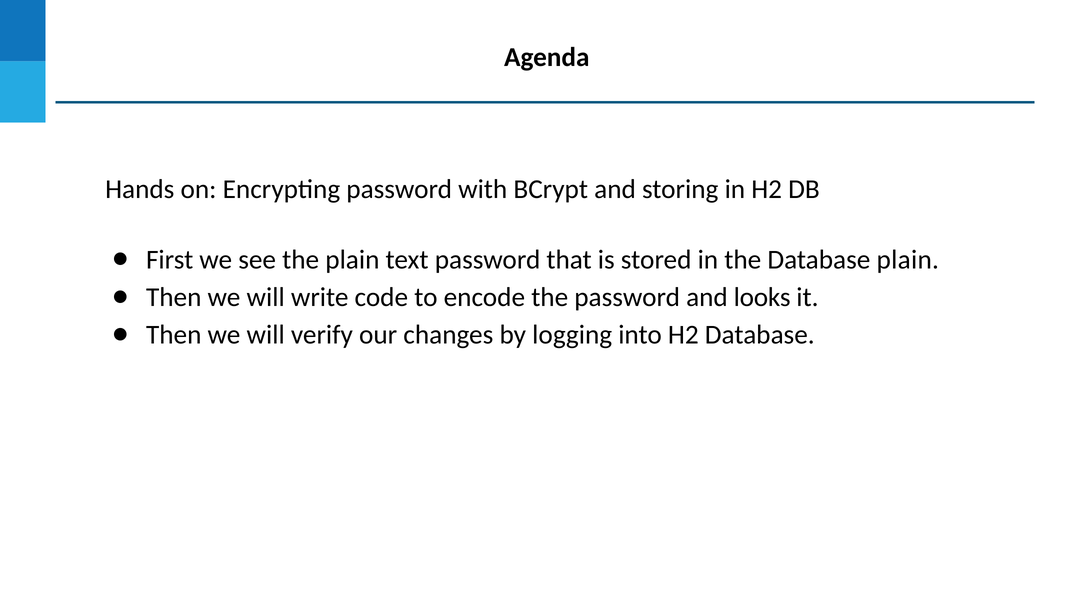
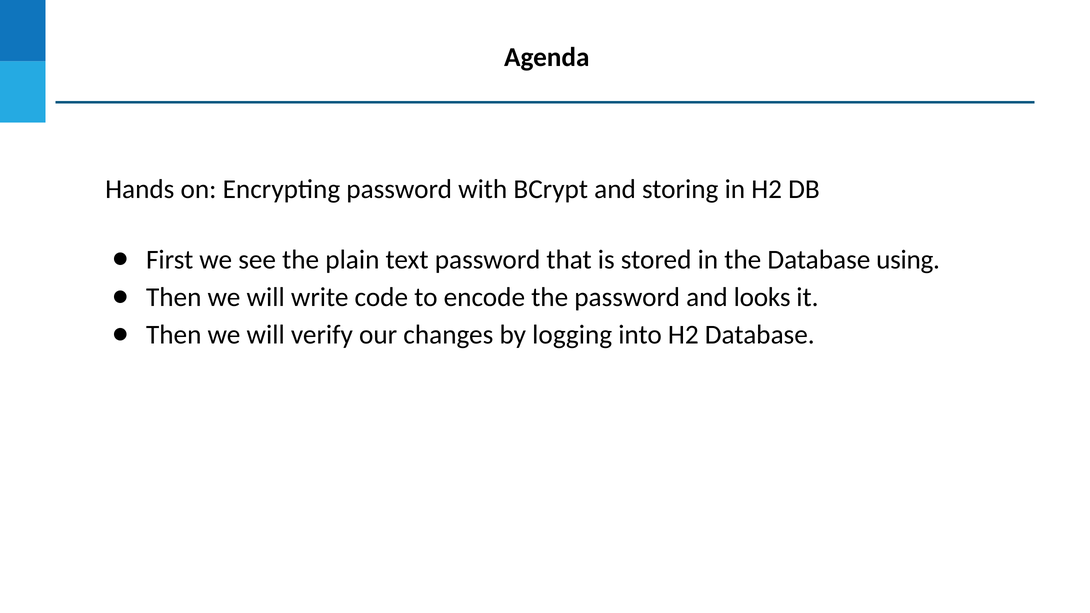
Database plain: plain -> using
